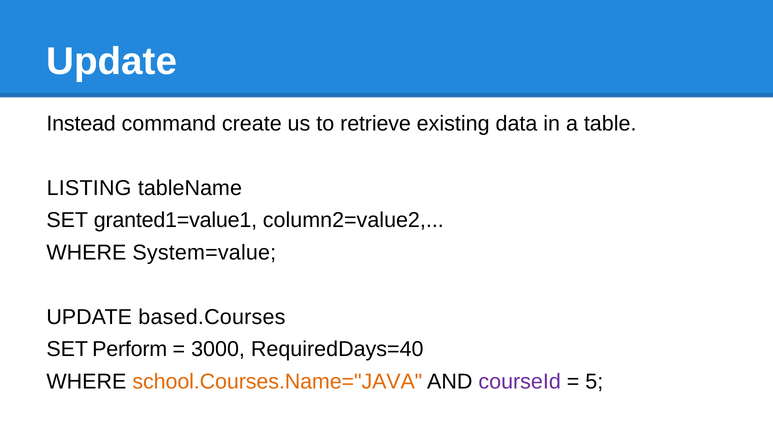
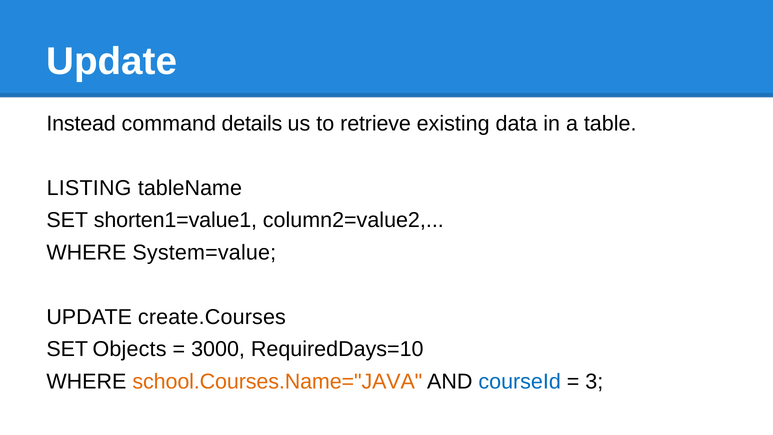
create: create -> details
granted1=value1: granted1=value1 -> shorten1=value1
based.Courses: based.Courses -> create.Courses
Perform: Perform -> Objects
RequiredDays=40: RequiredDays=40 -> RequiredDays=10
courseId colour: purple -> blue
5: 5 -> 3
